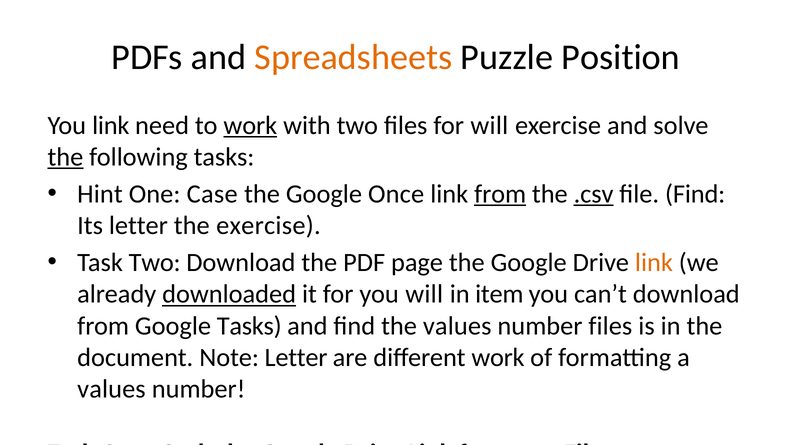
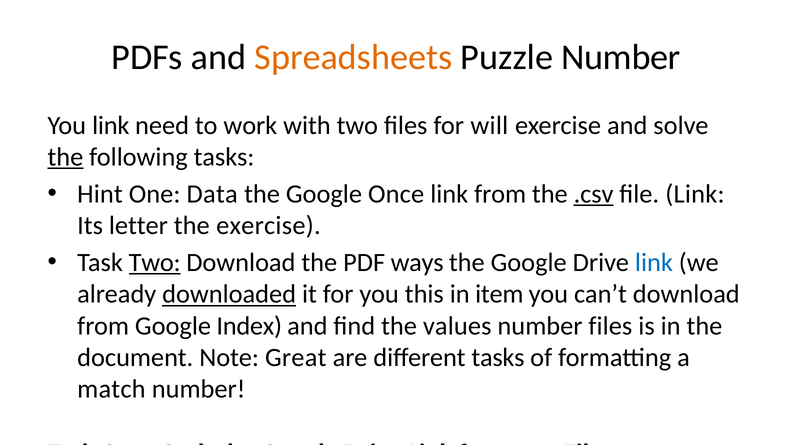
Puzzle Position: Position -> Number
work at (250, 126) underline: present -> none
One Case: Case -> Data
from at (500, 194) underline: present -> none
file Find: Find -> Link
Two at (155, 263) underline: none -> present
PDF page: page -> ways
link at (654, 263) colour: orange -> blue
you will: will -> this
Google Tasks: Tasks -> Index
Note Letter: Letter -> Great
different work: work -> tasks
values at (111, 390): values -> match
